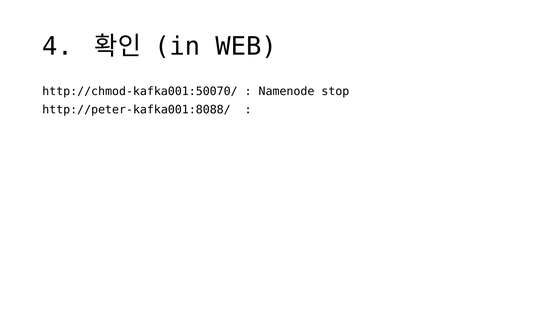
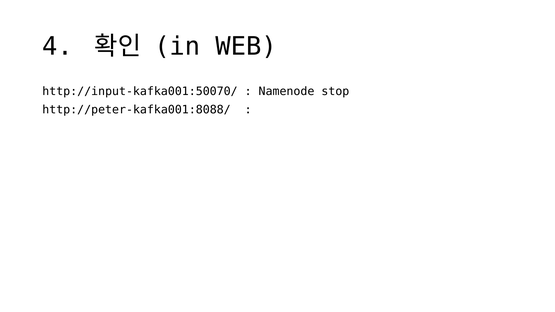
http://chmod-kafka001:50070/: http://chmod-kafka001:50070/ -> http://input-kafka001:50070/
